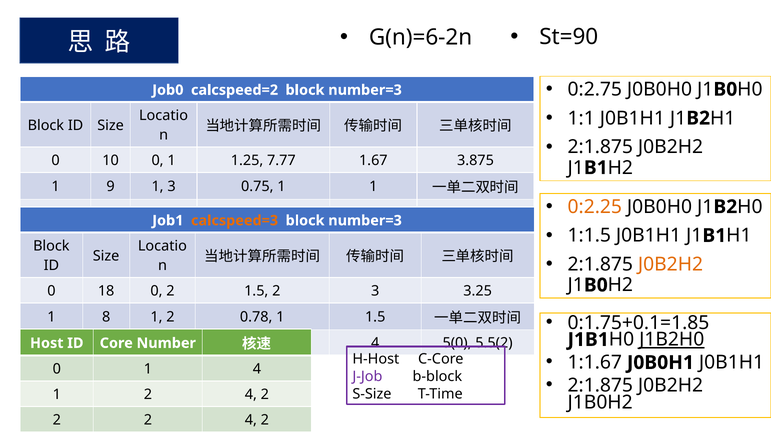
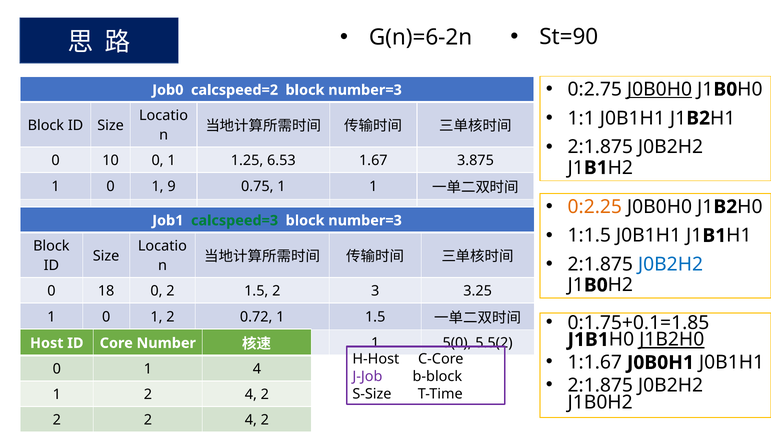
J0B0H0 at (660, 90) underline: none -> present
7.77: 7.77 -> 6.53
9 at (111, 187): 9 -> 0
1 3: 3 -> 9
calcspeed=3 colour: orange -> green
J0B2H2 at (671, 265) colour: orange -> blue
8 at (106, 318): 8 -> 0
0.78: 0.78 -> 0.72
4 at (375, 344): 4 -> 1
